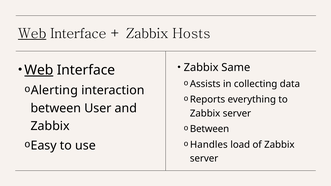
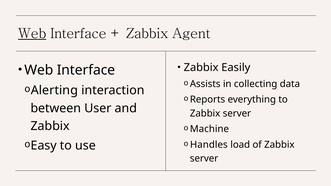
Hosts: Hosts -> Agent
Same: Same -> Easily
Web at (39, 70) underline: present -> none
Between at (210, 129): Between -> Machine
